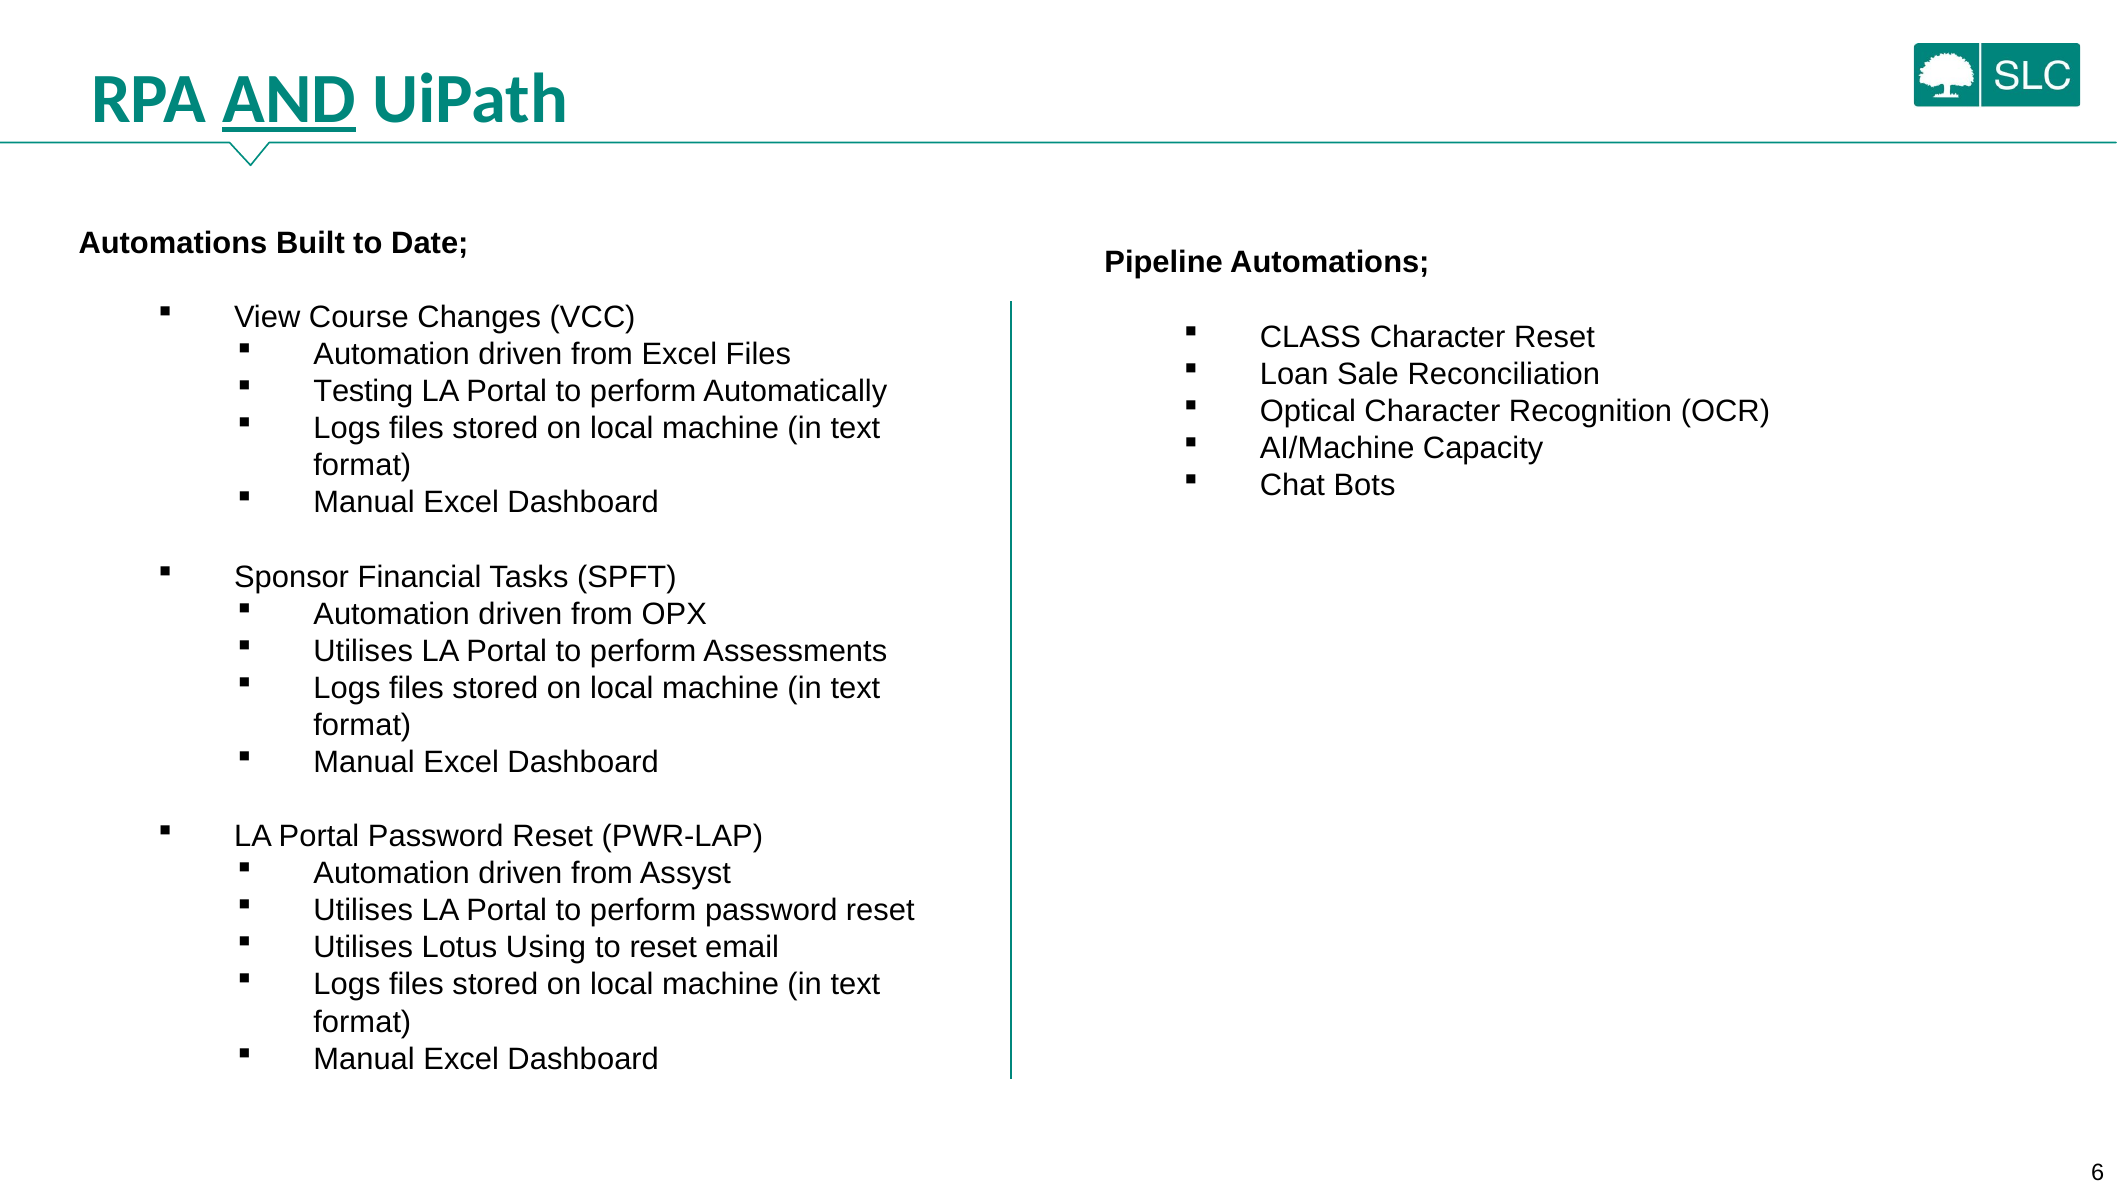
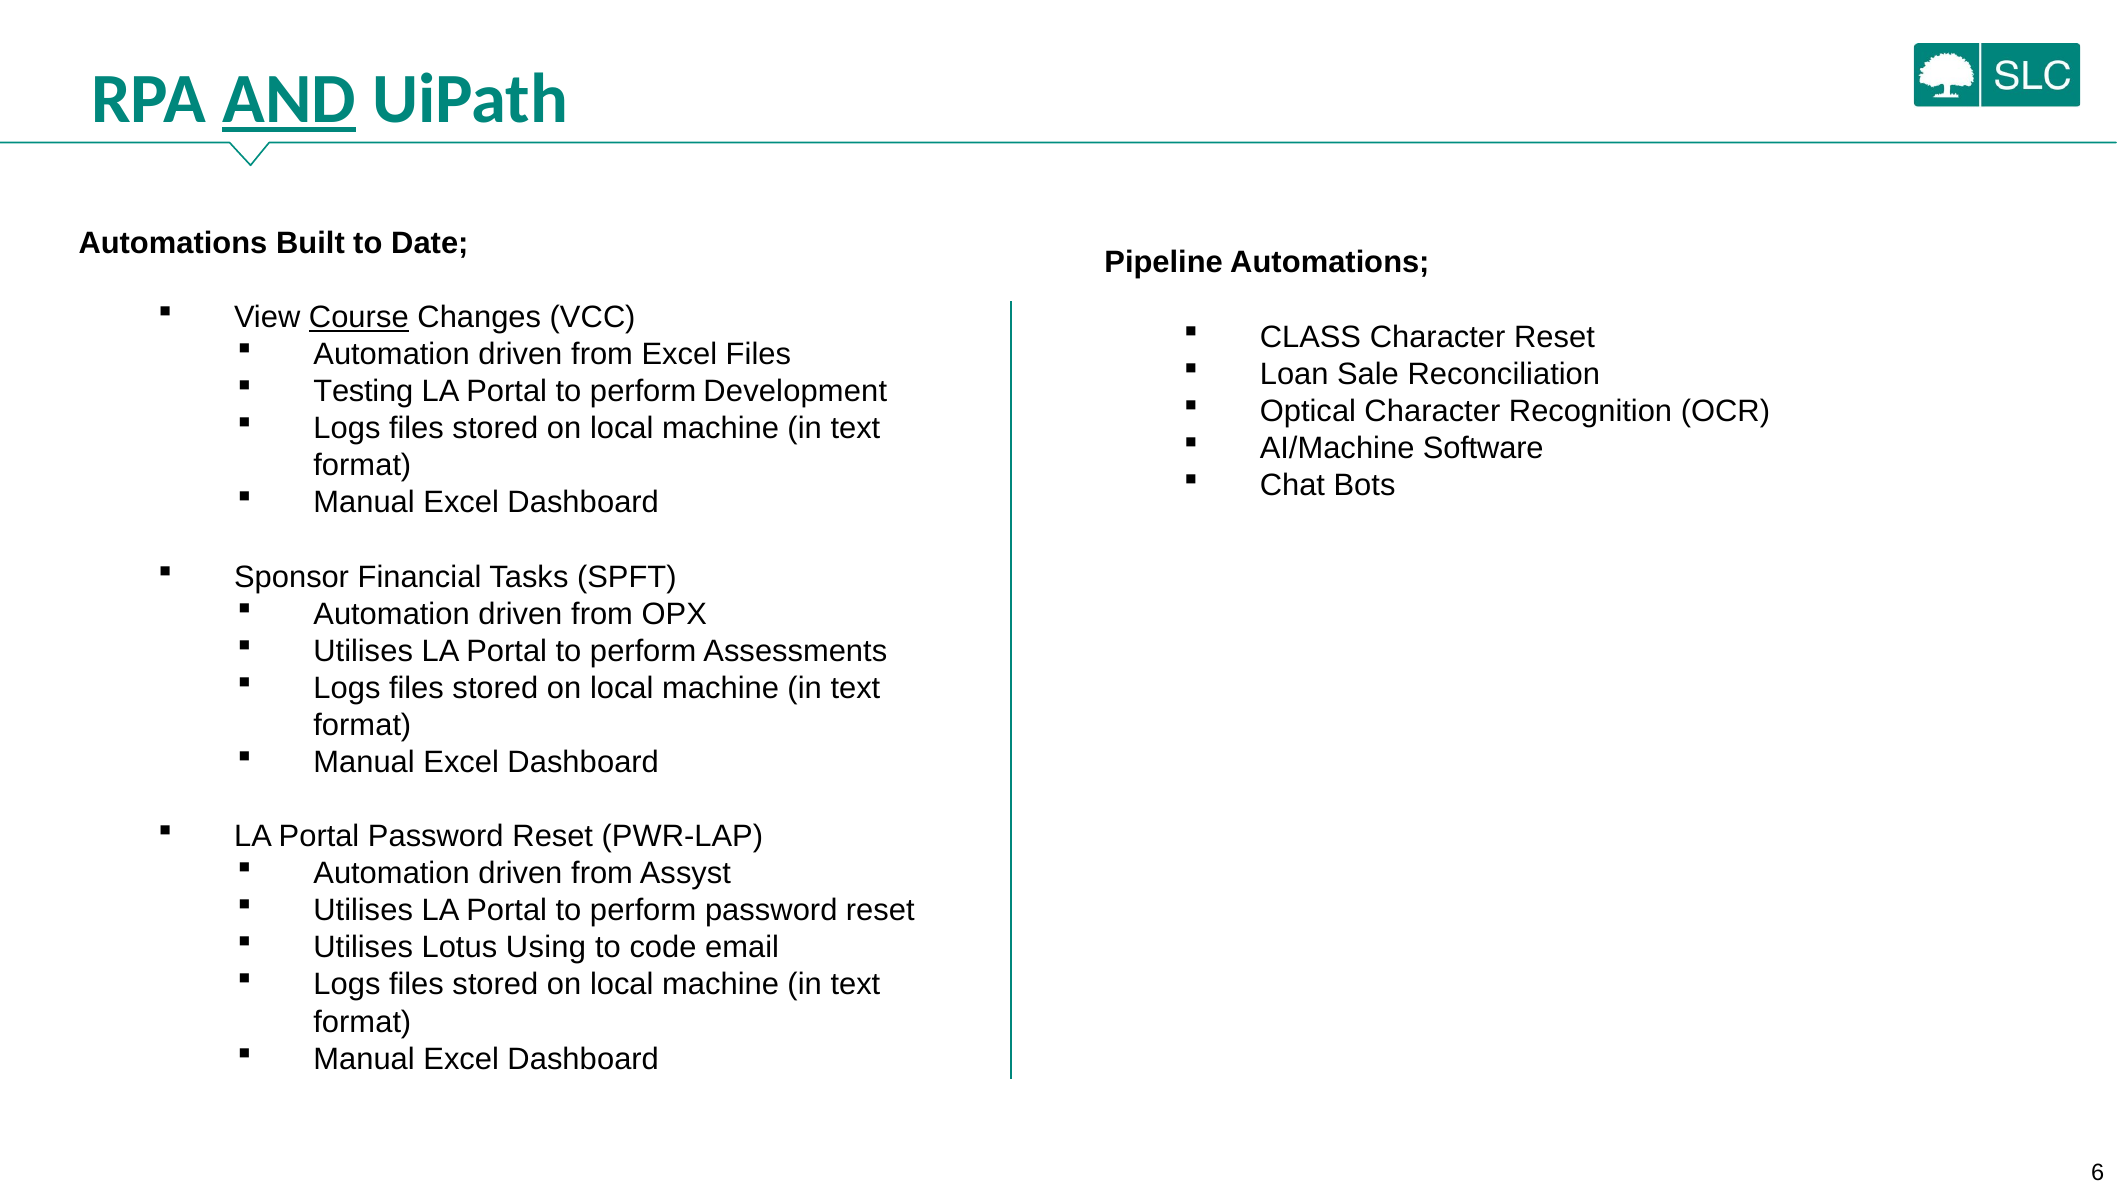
Course underline: none -> present
Automatically: Automatically -> Development
Capacity: Capacity -> Software
to reset: reset -> code
